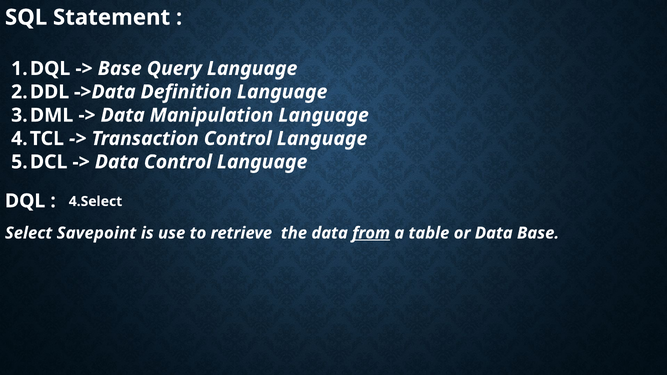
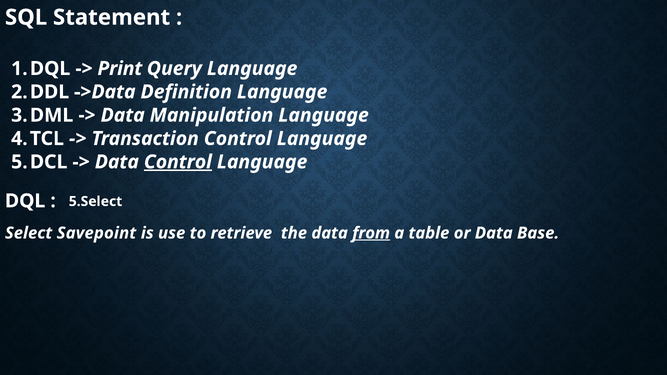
Base at (120, 69): Base -> Print
Control at (178, 162) underline: none -> present
4.Select: 4.Select -> 5.Select
